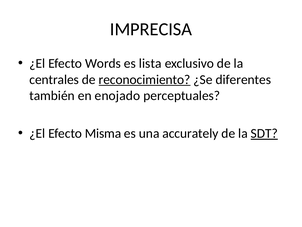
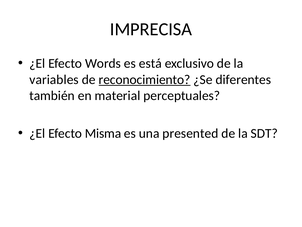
lista: lista -> está
centrales: centrales -> variables
enojado: enojado -> material
accurately: accurately -> presented
SDT underline: present -> none
